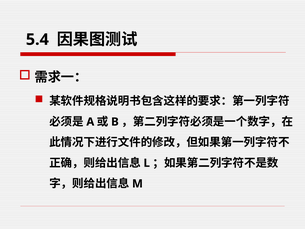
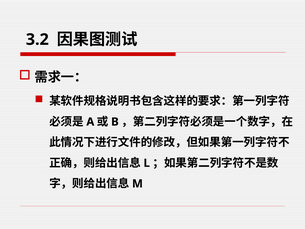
5.4: 5.4 -> 3.2
